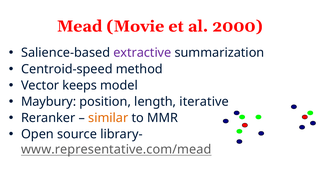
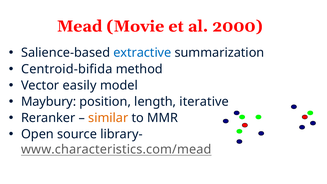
extractive colour: purple -> blue
Centroid-speed: Centroid-speed -> Centroid-bifida
keeps: keeps -> easily
www.representative.com/mead: www.representative.com/mead -> www.characteristics.com/mead
